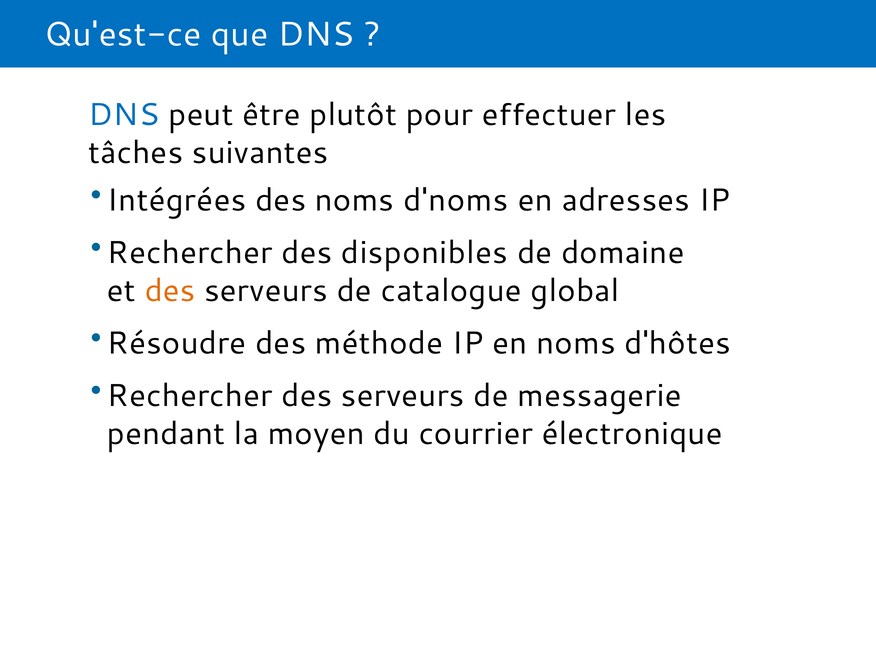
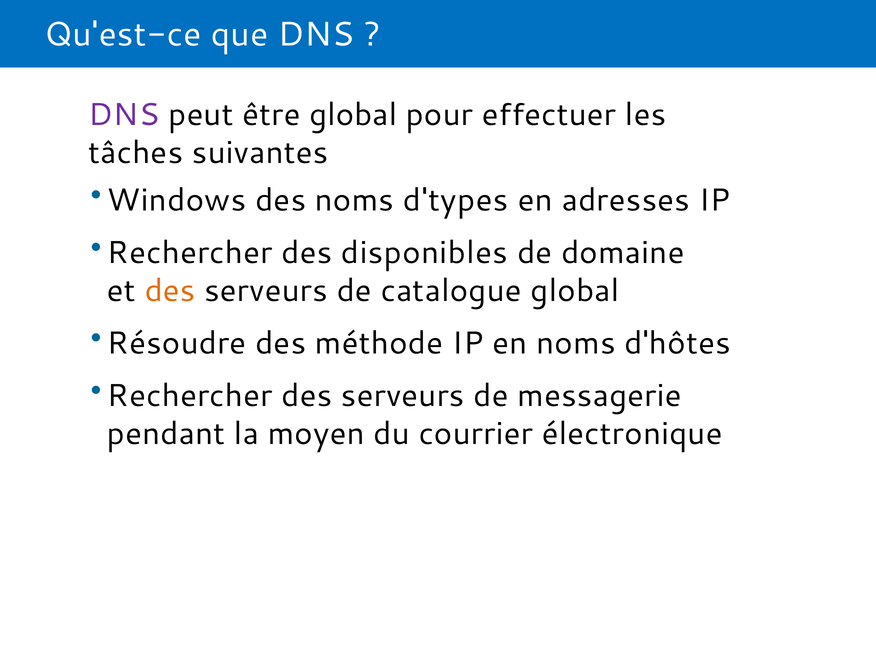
DNS at (124, 115) colour: blue -> purple
être plutôt: plutôt -> global
Intégrées: Intégrées -> Windows
d'noms: d'noms -> d'types
